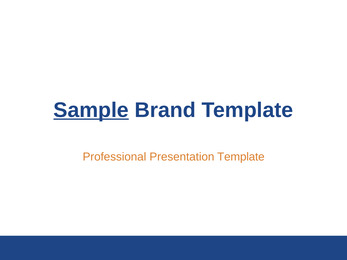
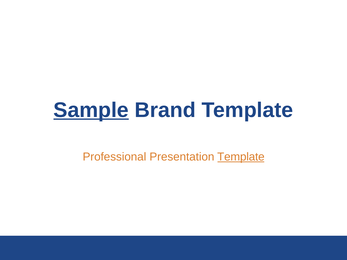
Template at (241, 157) underline: none -> present
